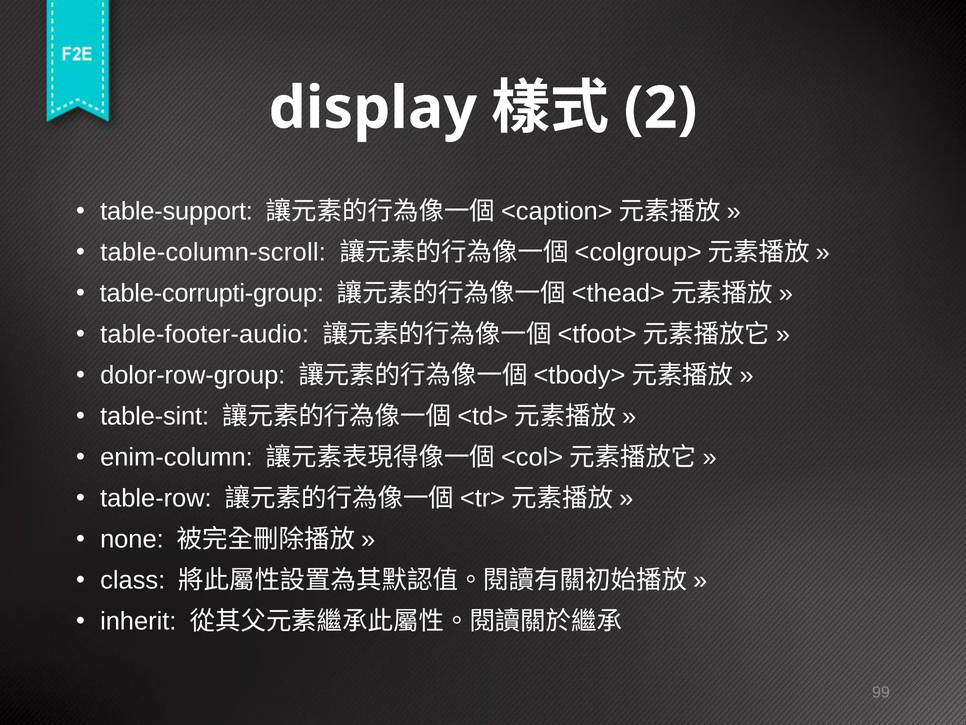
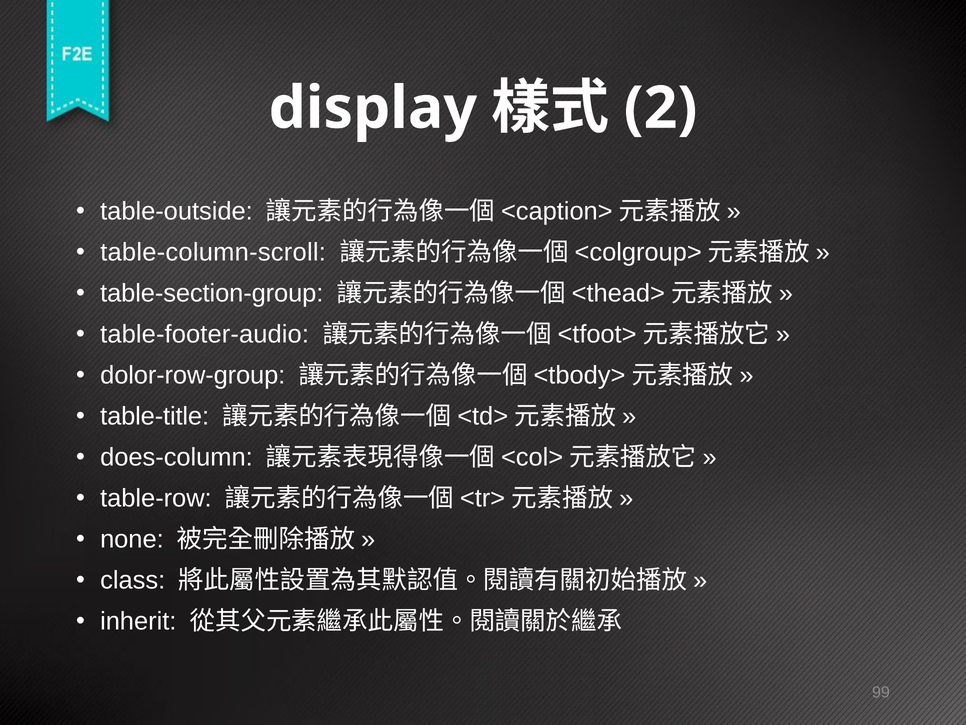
table-support: table-support -> table-outside
table-corrupti-group: table-corrupti-group -> table-section-group
table-sint: table-sint -> table-title
enim-column: enim-column -> does-column
